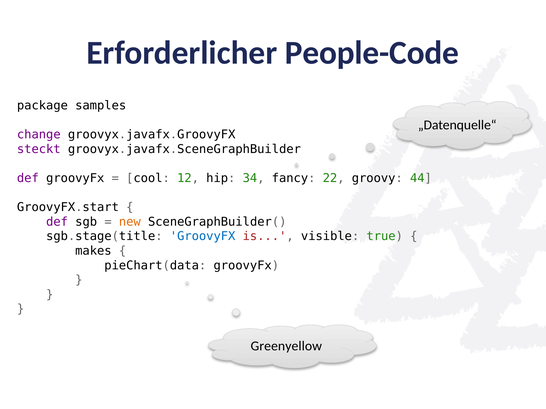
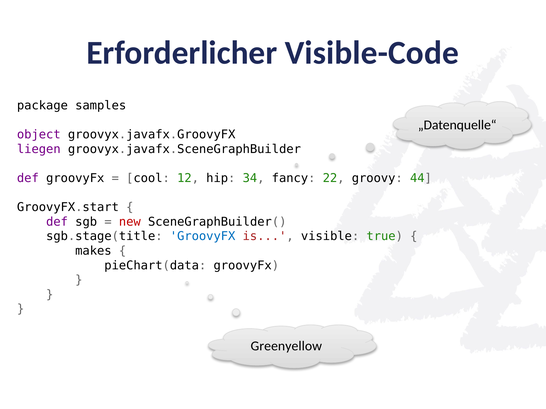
People-Code: People-Code -> Visible-Code
change: change -> object
steckt: steckt -> liegen
new colour: orange -> red
